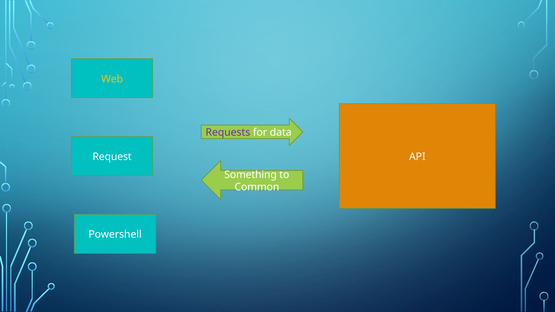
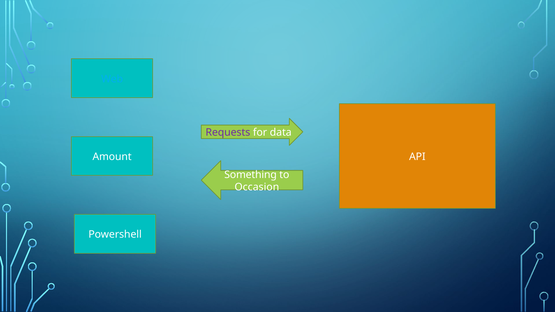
Web colour: yellow -> light blue
Request: Request -> Amount
Common: Common -> Occasion
